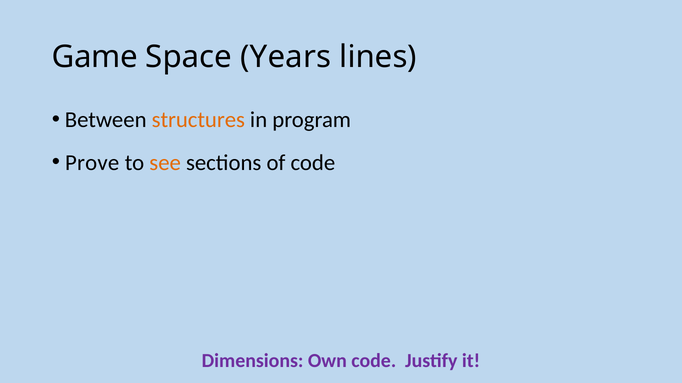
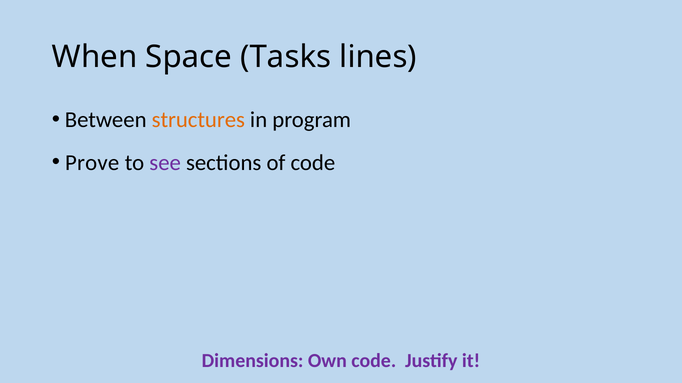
Game: Game -> When
Years: Years -> Tasks
see colour: orange -> purple
